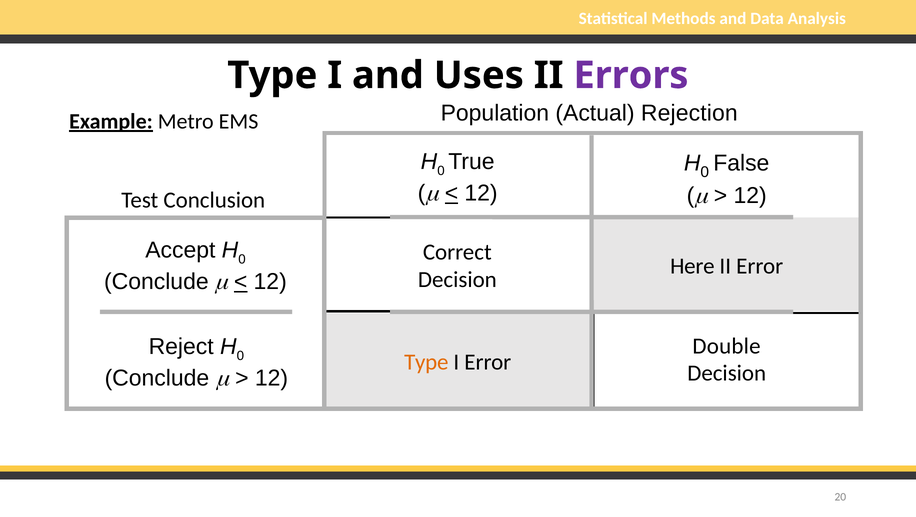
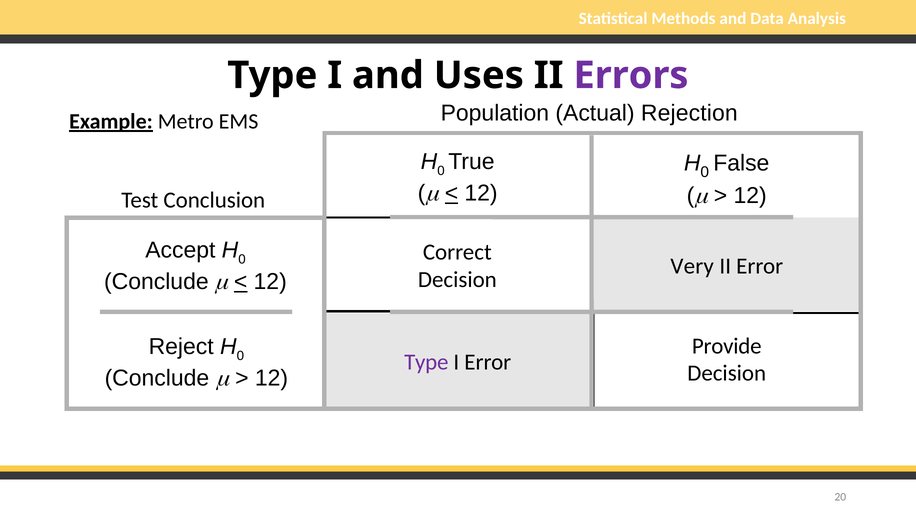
Here: Here -> Very
Double: Double -> Provide
Type at (426, 362) colour: orange -> purple
